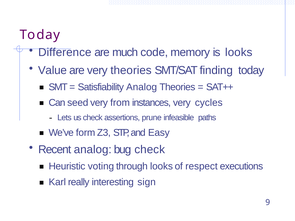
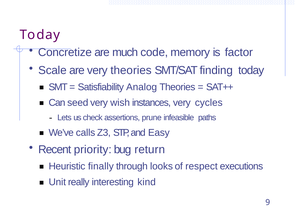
Difference: Difference -> Concretize
is looks: looks -> factor
Value: Value -> Scale
from: from -> wish
form: form -> calls
Recent analog: analog -> priority
bug check: check -> return
voting: voting -> finally
Karl: Karl -> Unit
sign: sign -> kind
